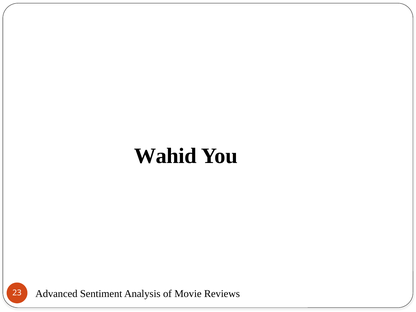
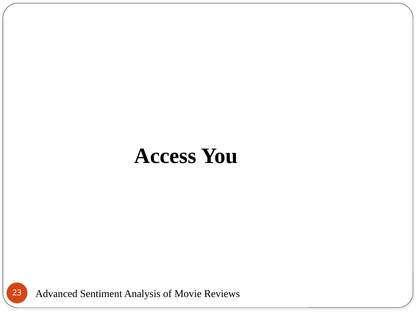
Wahid: Wahid -> Access
